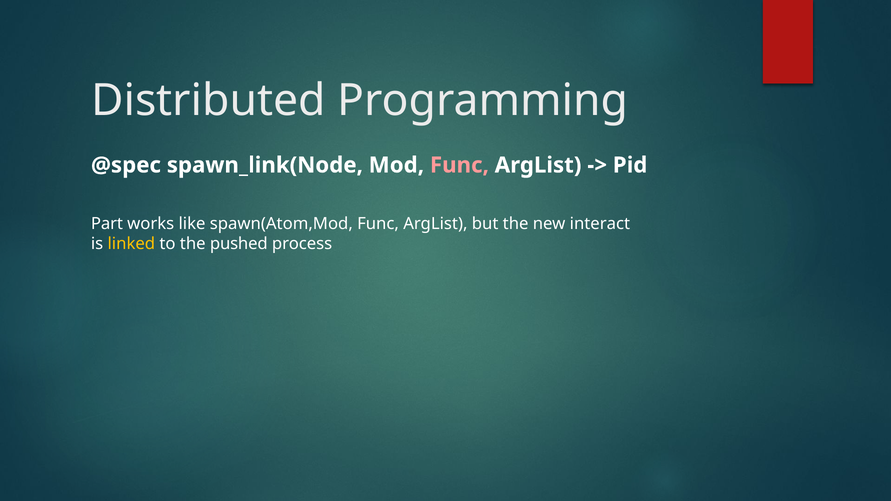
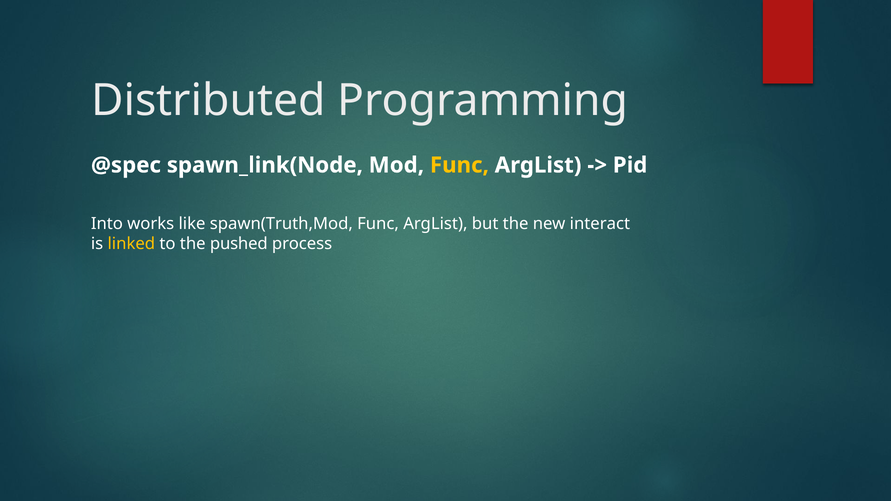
Func at (459, 165) colour: pink -> yellow
Part: Part -> Into
spawn(Atom,Mod: spawn(Atom,Mod -> spawn(Truth,Mod
